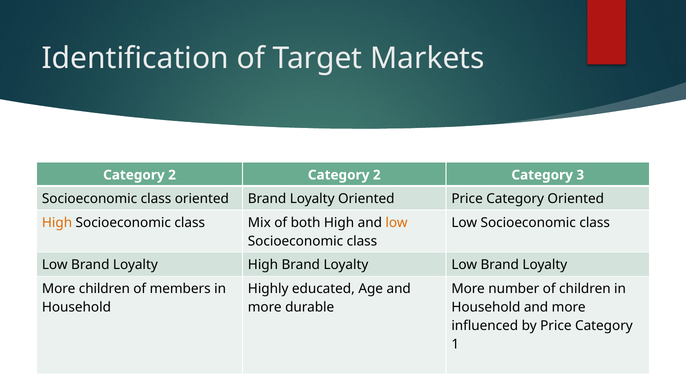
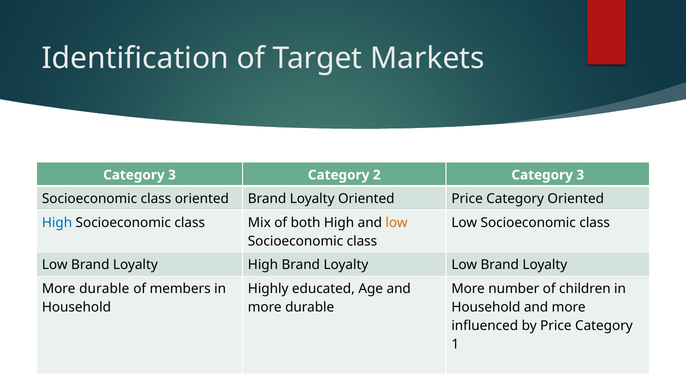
2 at (172, 175): 2 -> 3
High at (57, 223) colour: orange -> blue
children at (104, 289): children -> durable
